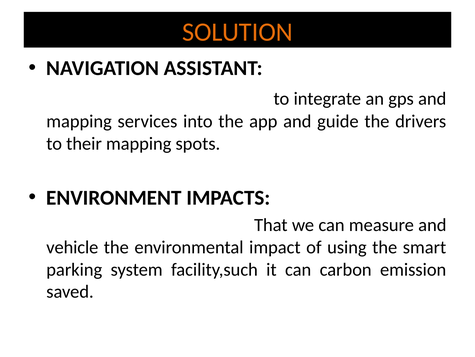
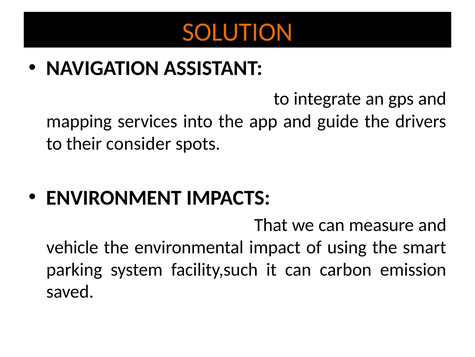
their mapping: mapping -> consider
